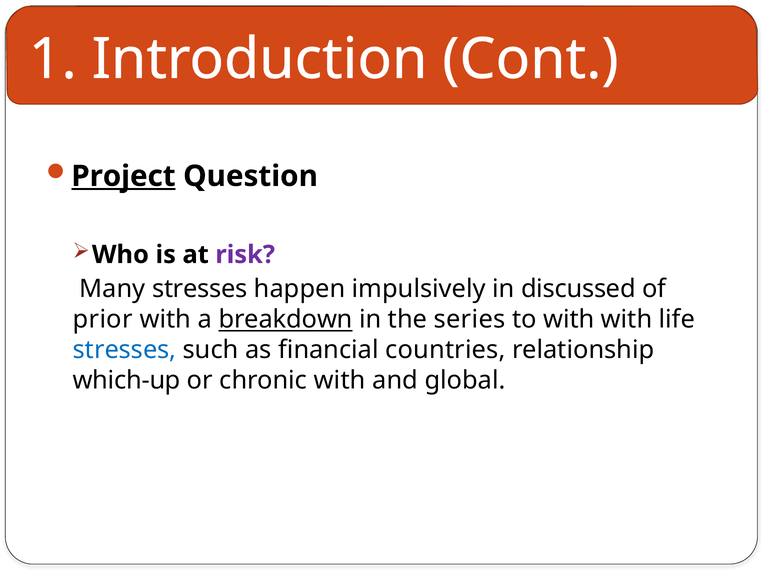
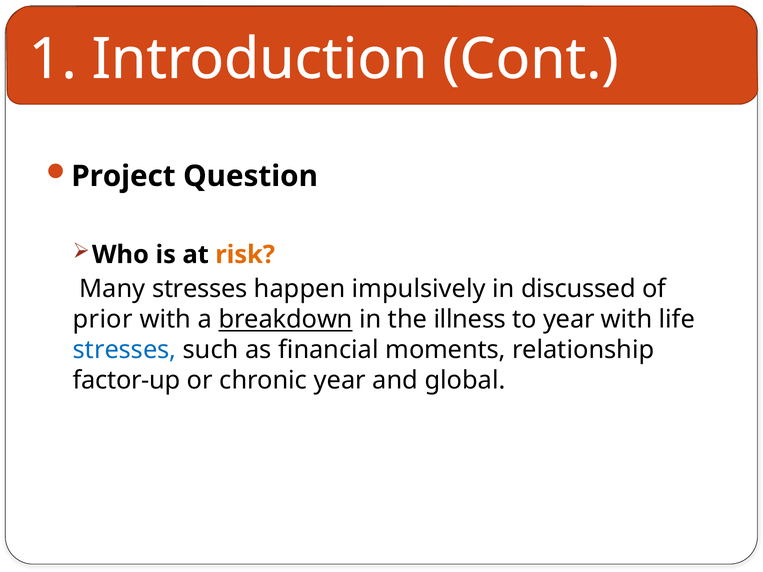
Project underline: present -> none
risk colour: purple -> orange
series: series -> illness
to with: with -> year
countries: countries -> moments
which-up: which-up -> factor-up
chronic with: with -> year
